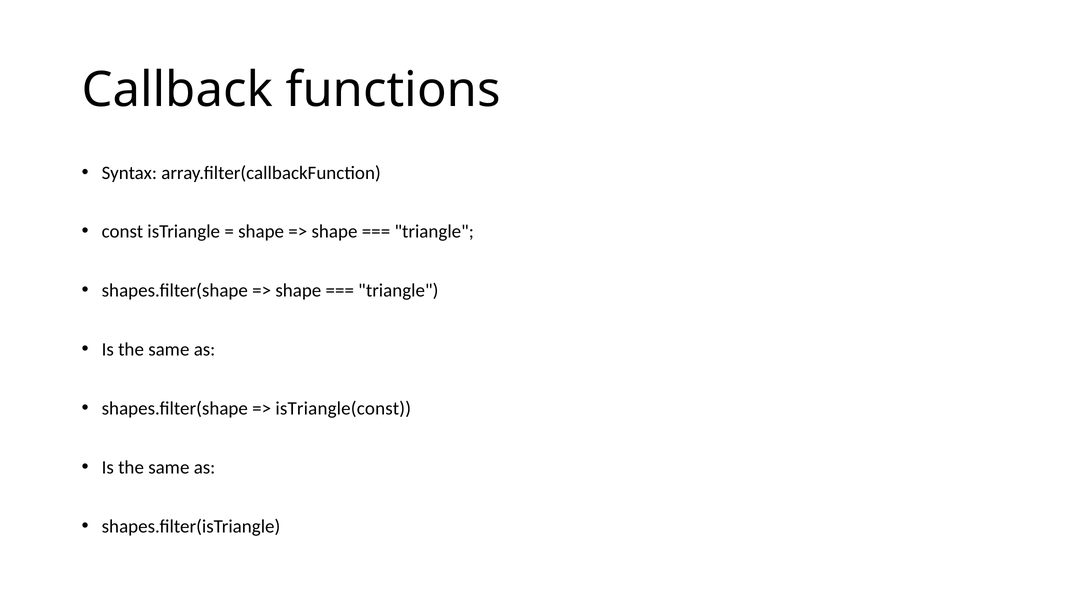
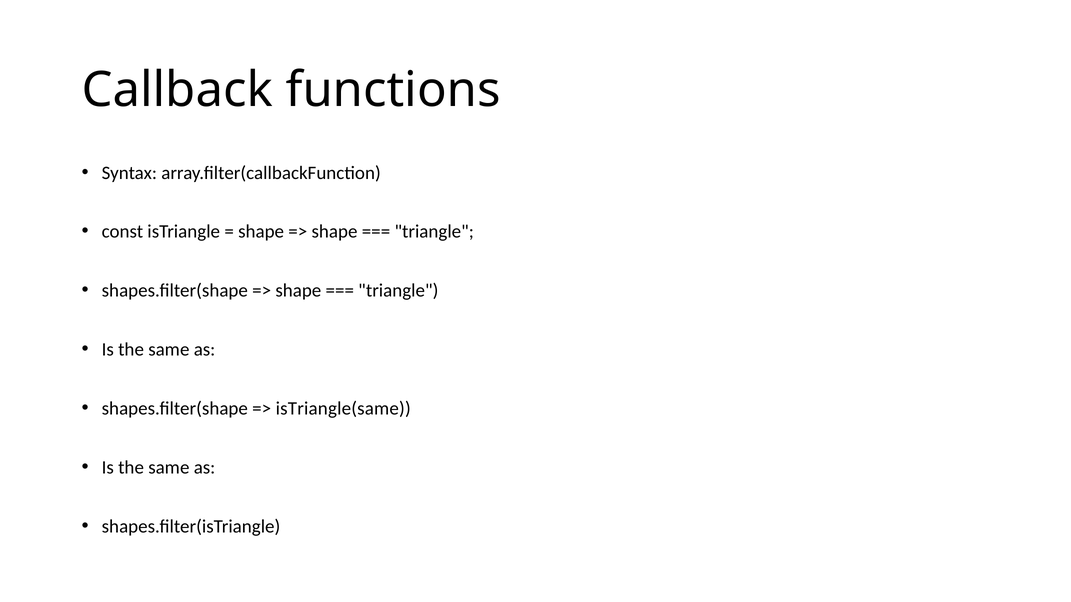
isTriangle(const: isTriangle(const -> isTriangle(same
